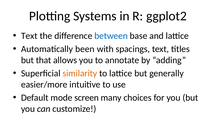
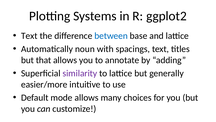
been: been -> noun
similarity colour: orange -> purple
mode screen: screen -> allows
